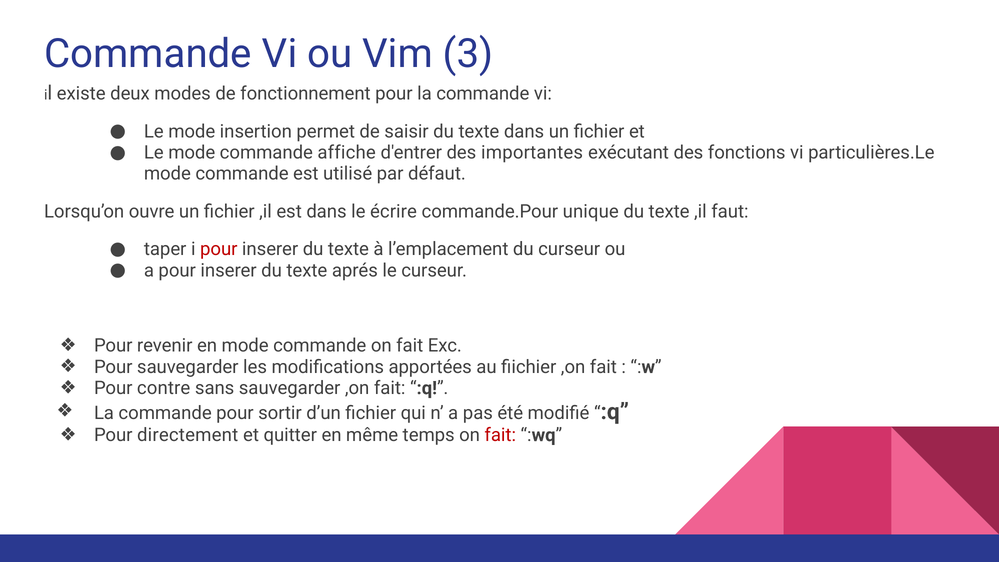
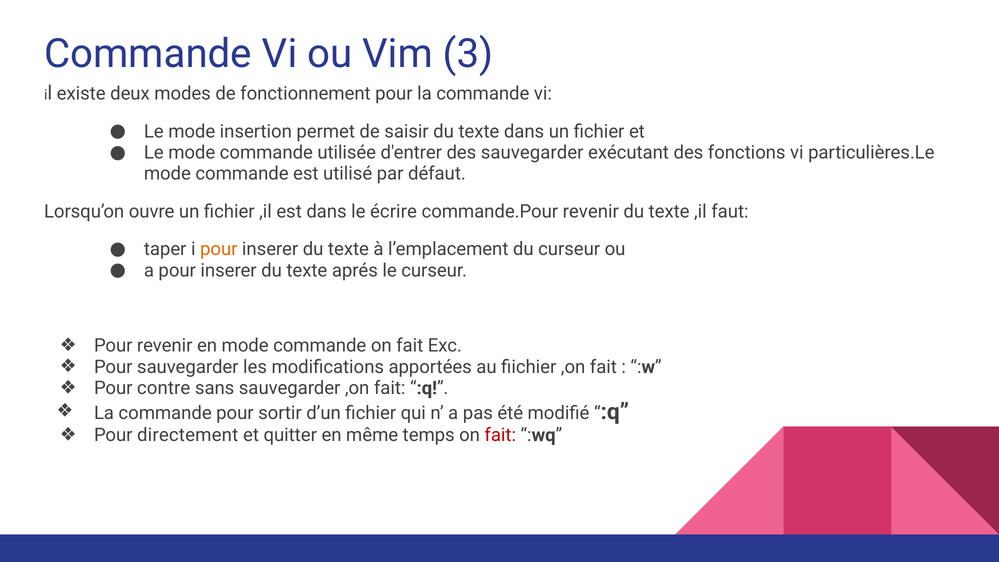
affiche: affiche -> utilisée
des importantes: importantes -> sauvegarder
commande.Pour unique: unique -> revenir
pour at (219, 249) colour: red -> orange
